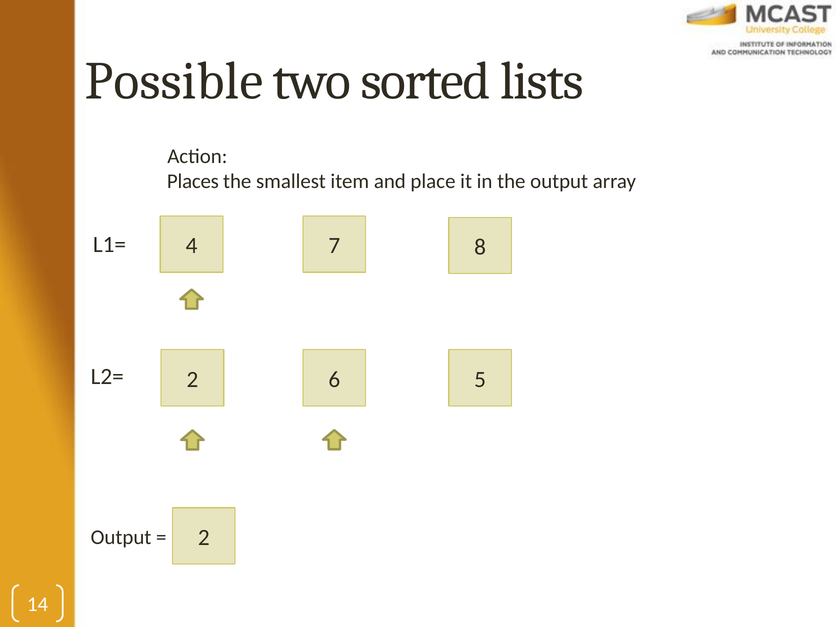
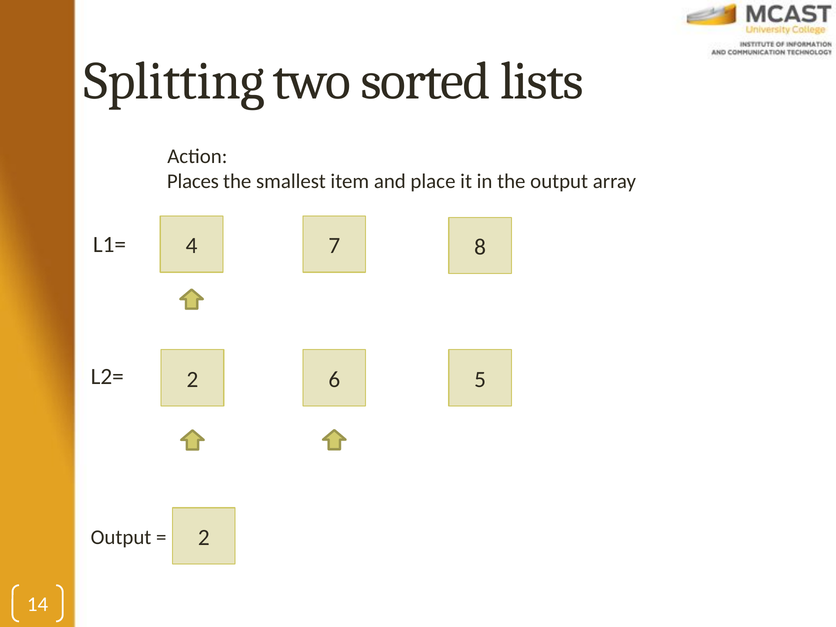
Possible: Possible -> Splitting
